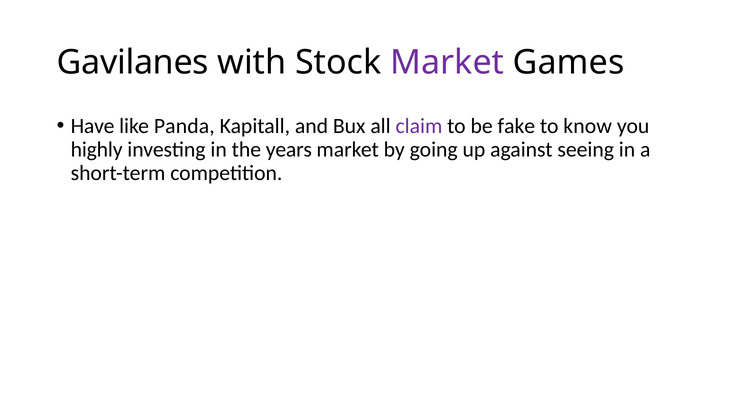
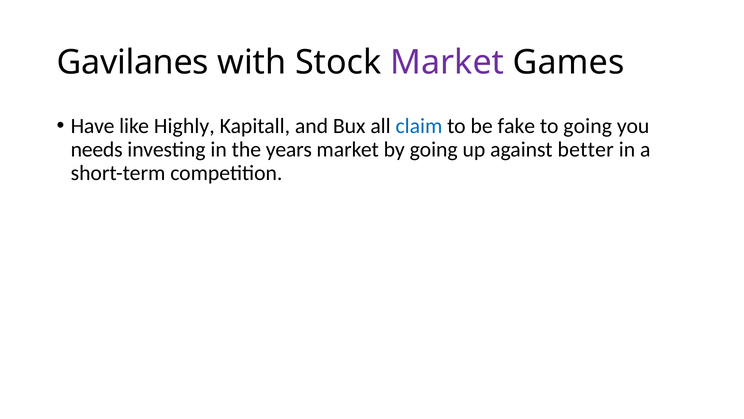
Panda: Panda -> Highly
claim colour: purple -> blue
to know: know -> going
highly: highly -> needs
seeing: seeing -> better
